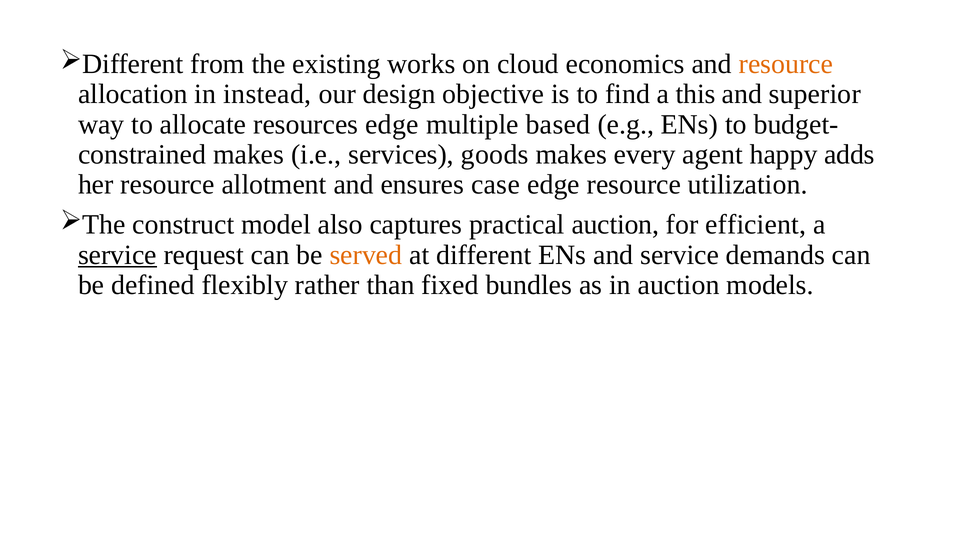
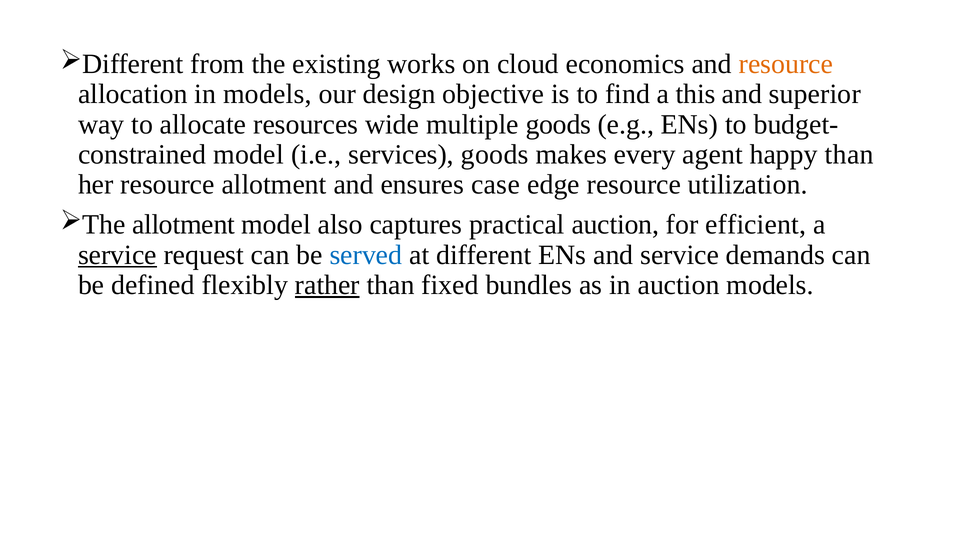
in instead: instead -> models
resources edge: edge -> wide
multiple based: based -> goods
makes at (249, 154): makes -> model
happy adds: adds -> than
construct at (183, 225): construct -> allotment
served colour: orange -> blue
rather underline: none -> present
